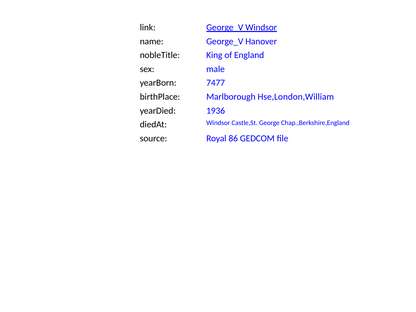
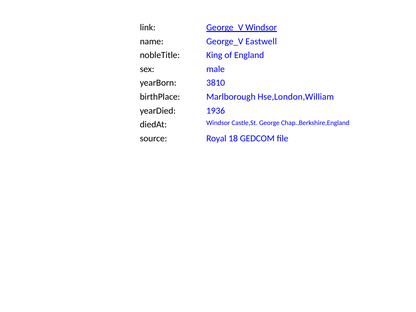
Hanover: Hanover -> Eastwell
7477: 7477 -> 3810
86: 86 -> 18
